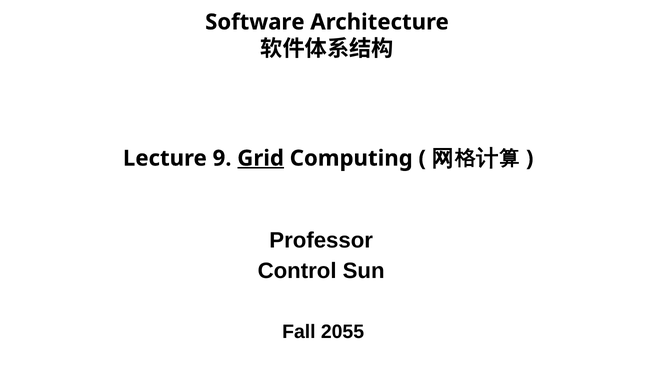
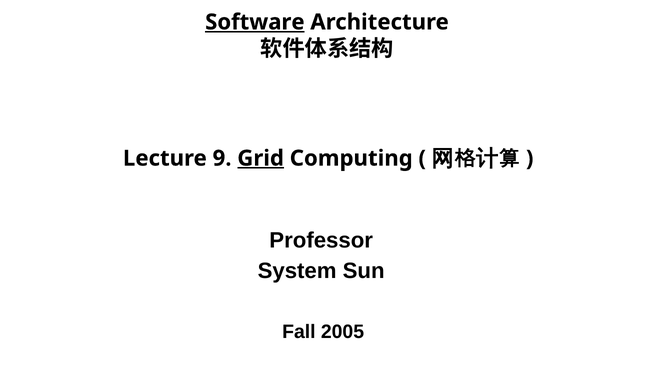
Software underline: none -> present
Control: Control -> System
2055: 2055 -> 2005
